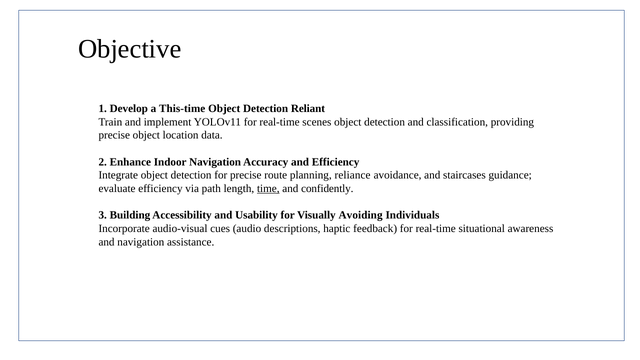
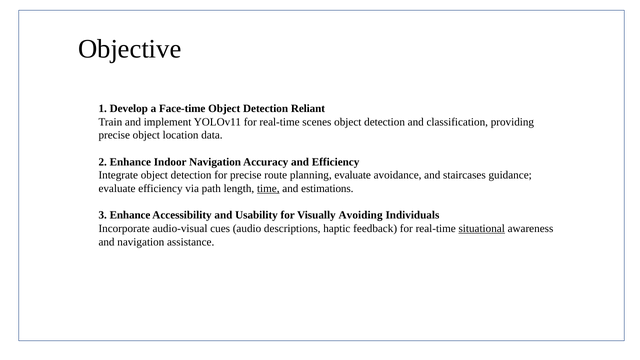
This-time: This-time -> Face-time
planning reliance: reliance -> evaluate
confidently: confidently -> estimations
3 Building: Building -> Enhance
situational underline: none -> present
